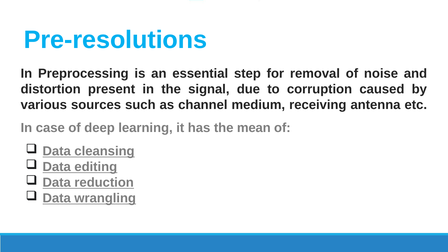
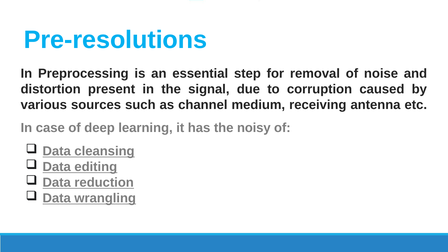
mean: mean -> noisy
